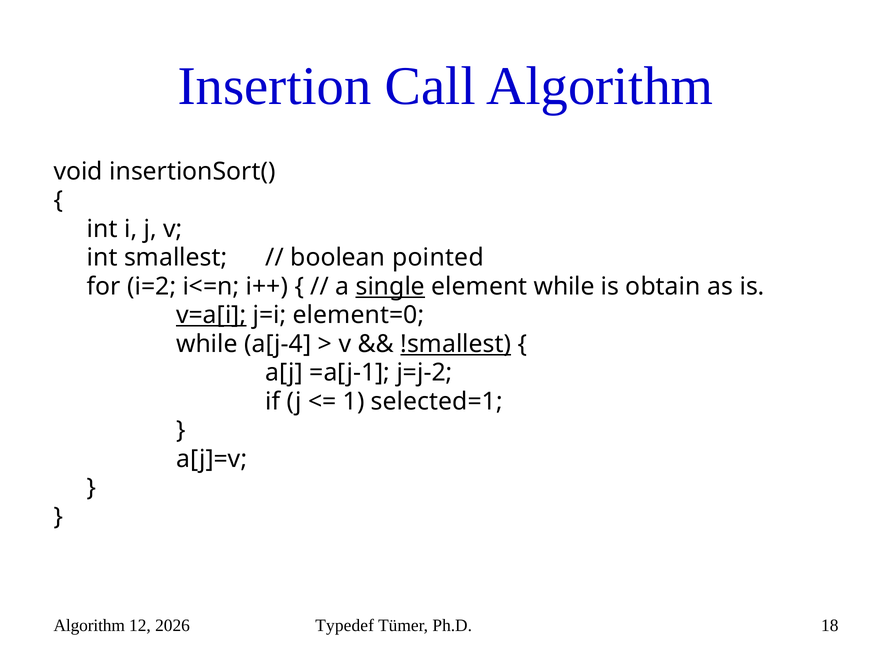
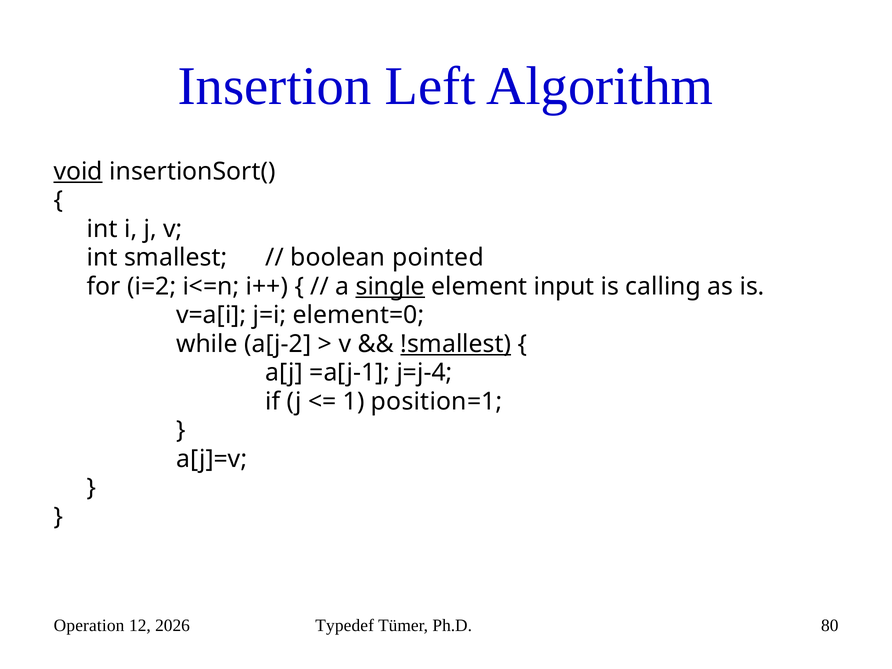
Call: Call -> Left
void underline: none -> present
element while: while -> input
obtain: obtain -> calling
v=a[i underline: present -> none
a[j-4: a[j-4 -> a[j-2
j=j-2: j=j-2 -> j=j-4
selected=1: selected=1 -> position=1
Algorithm at (89, 625): Algorithm -> Operation
18: 18 -> 80
